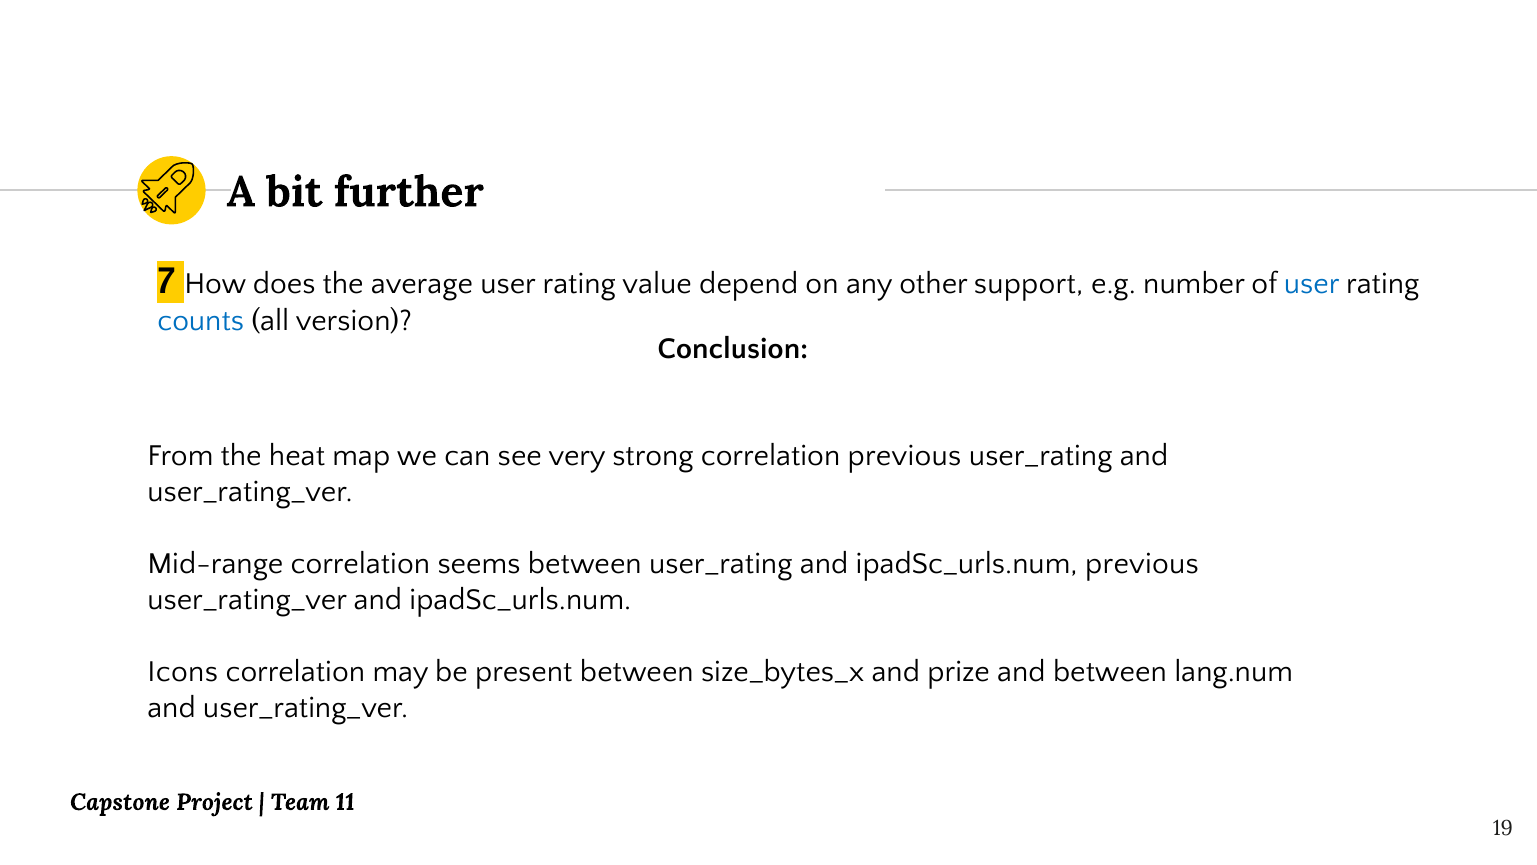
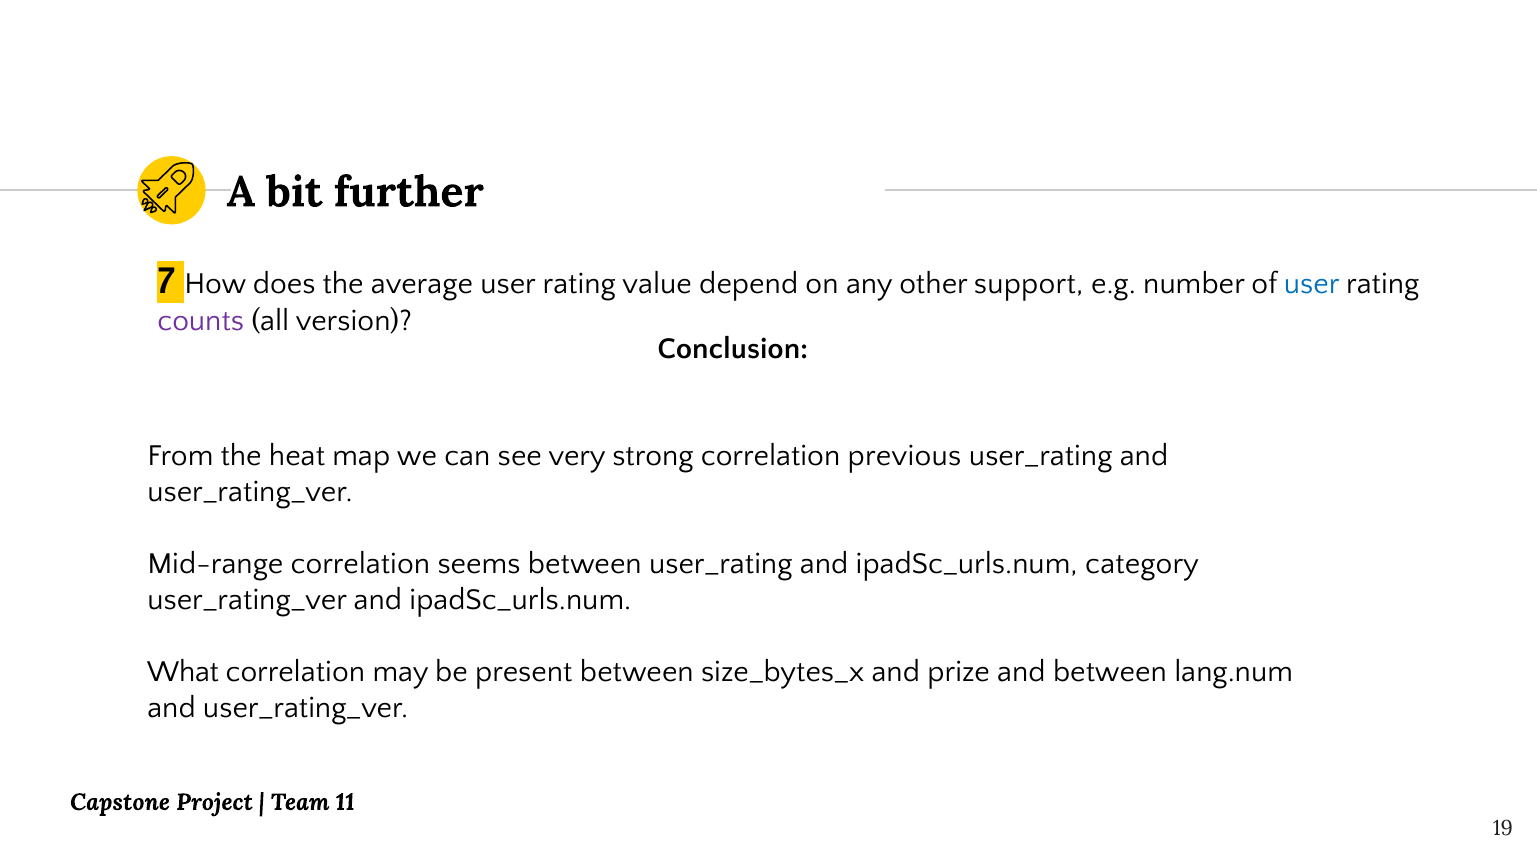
counts colour: blue -> purple
ipadSc_urls.num previous: previous -> category
Icons: Icons -> What
